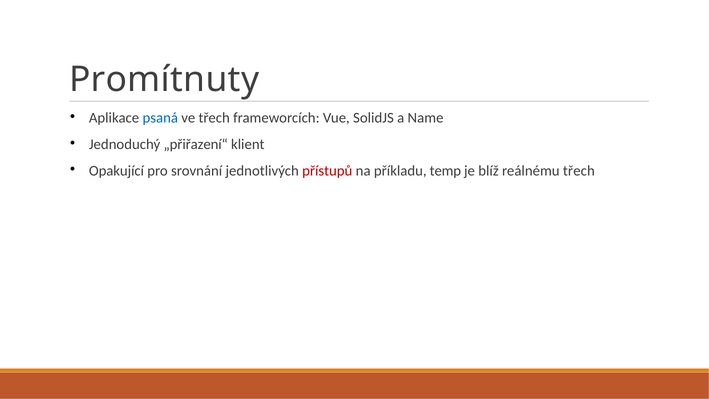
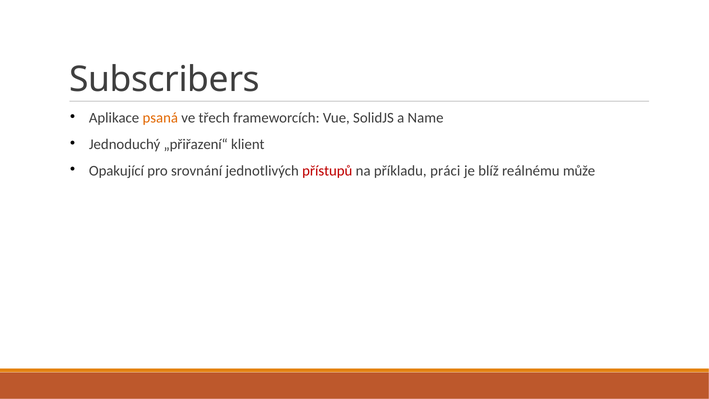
Promítnuty: Promítnuty -> Subscribers
psaná colour: blue -> orange
temp: temp -> práci
reálnému třech: třech -> může
